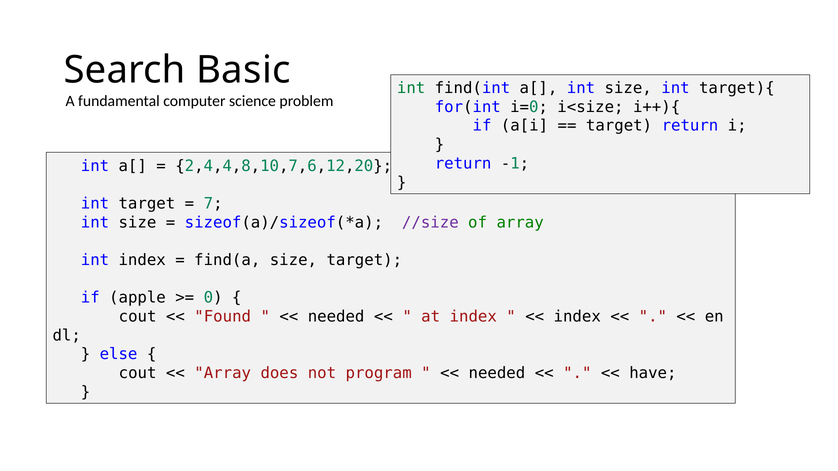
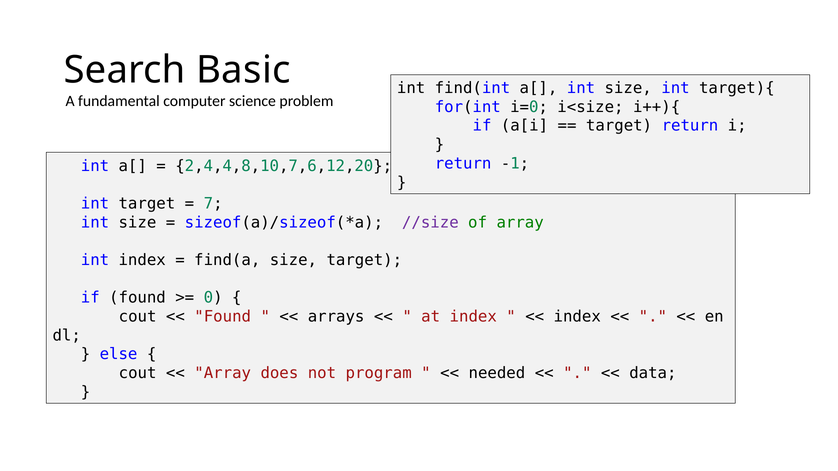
int at (411, 88) colour: green -> black
if apple: apple -> found
needed at (336, 317): needed -> arrays
have: have -> data
